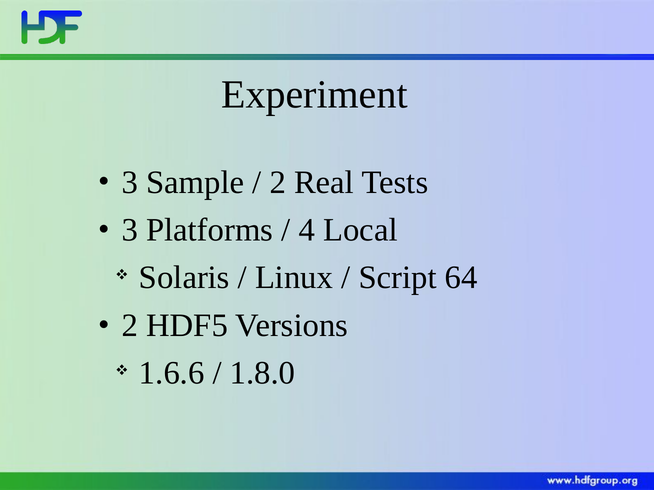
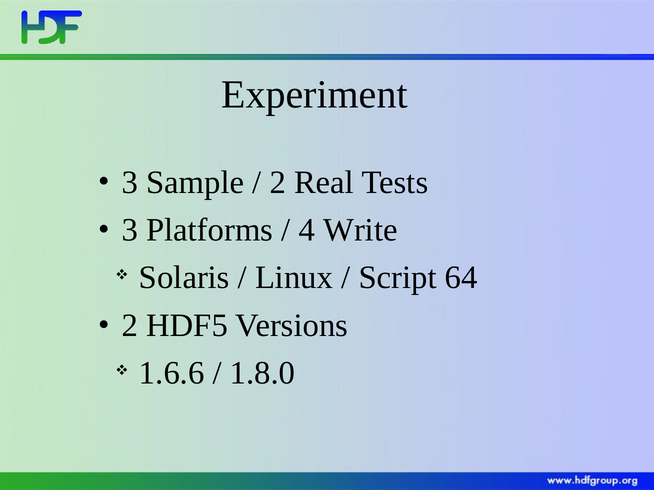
Local: Local -> Write
